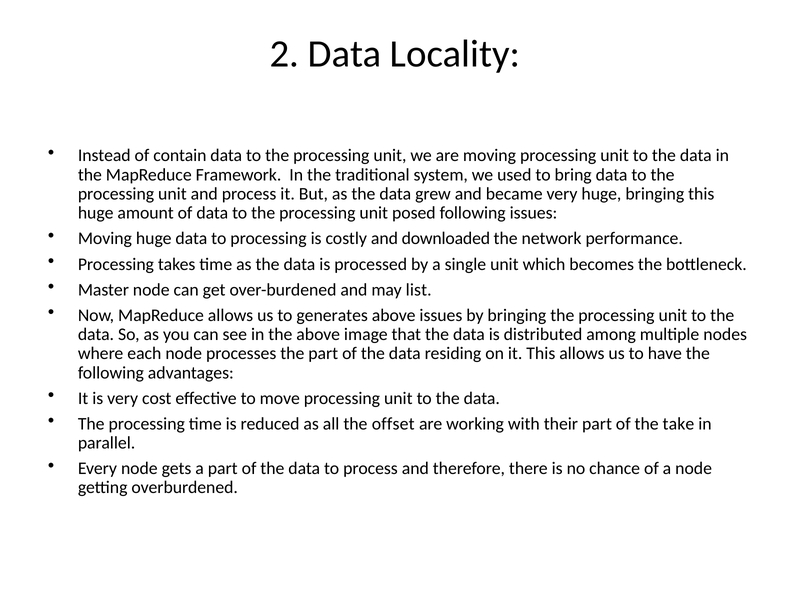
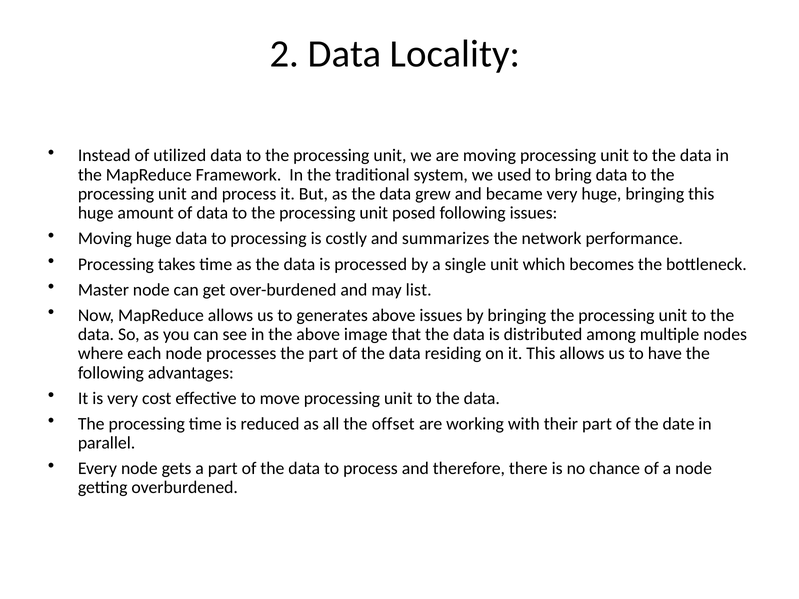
contain: contain -> utilized
downloaded: downloaded -> summarizes
take: take -> date
